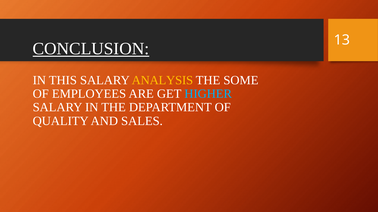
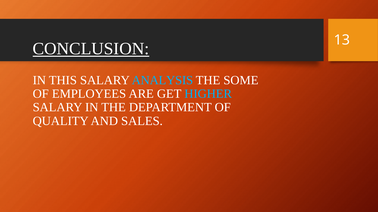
ANALYSIS colour: yellow -> light blue
